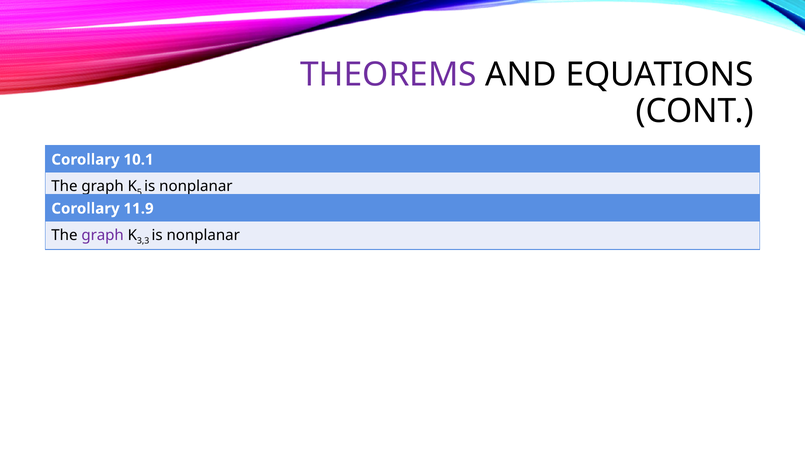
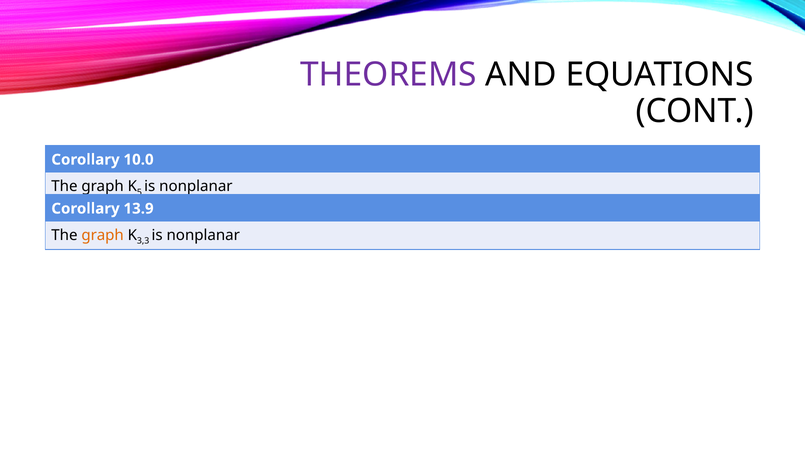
10.1: 10.1 -> 10.0
11.9: 11.9 -> 13.9
graph at (103, 235) colour: purple -> orange
